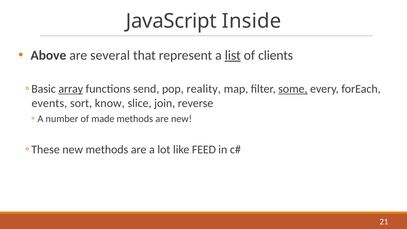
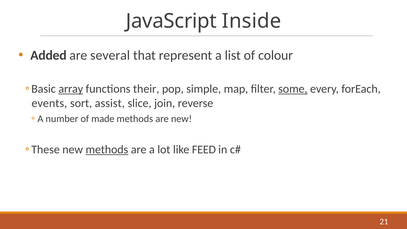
Above: Above -> Added
list underline: present -> none
clients: clients -> colour
send: send -> their
reality: reality -> simple
know: know -> assist
methods at (107, 149) underline: none -> present
